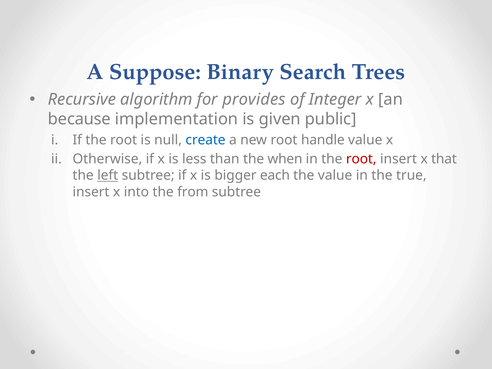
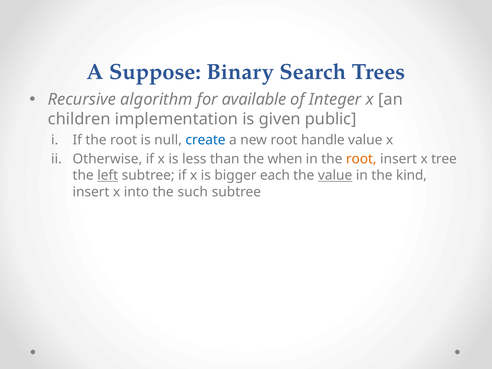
provides: provides -> available
because: because -> children
root at (361, 159) colour: red -> orange
that: that -> tree
value at (335, 175) underline: none -> present
true: true -> kind
from: from -> such
